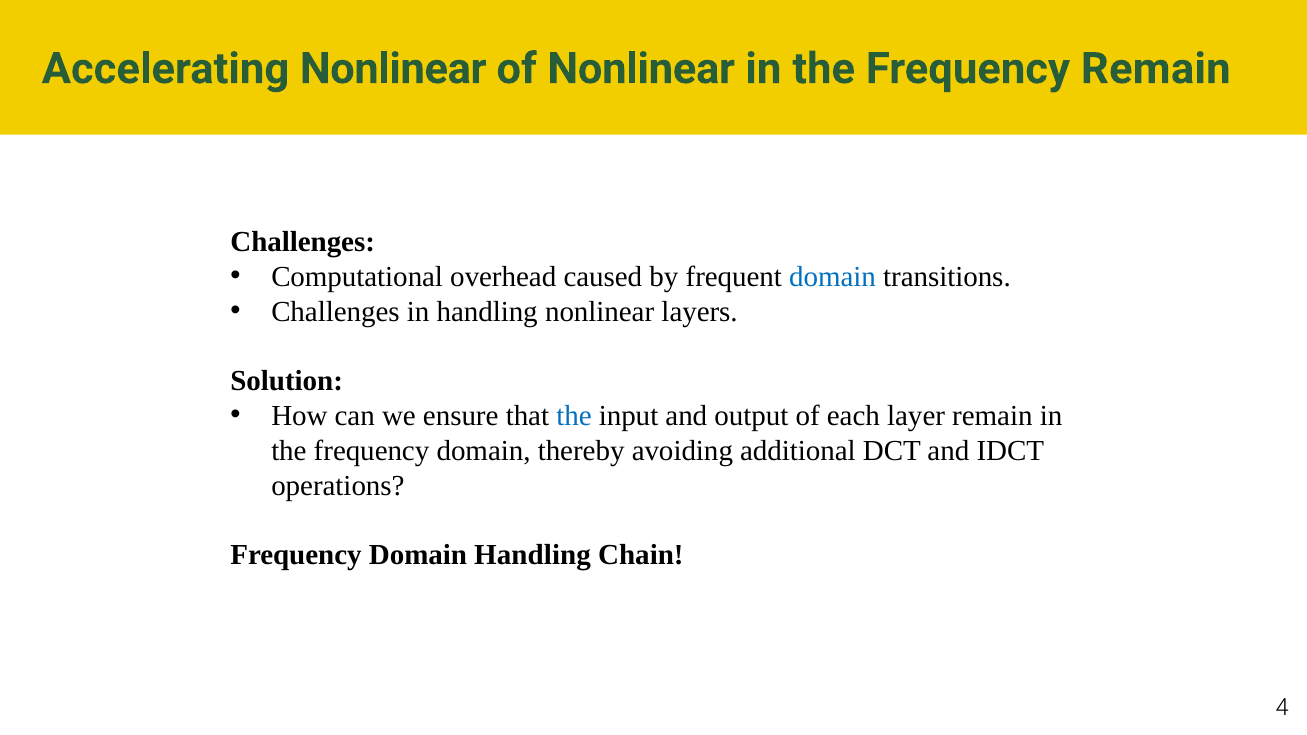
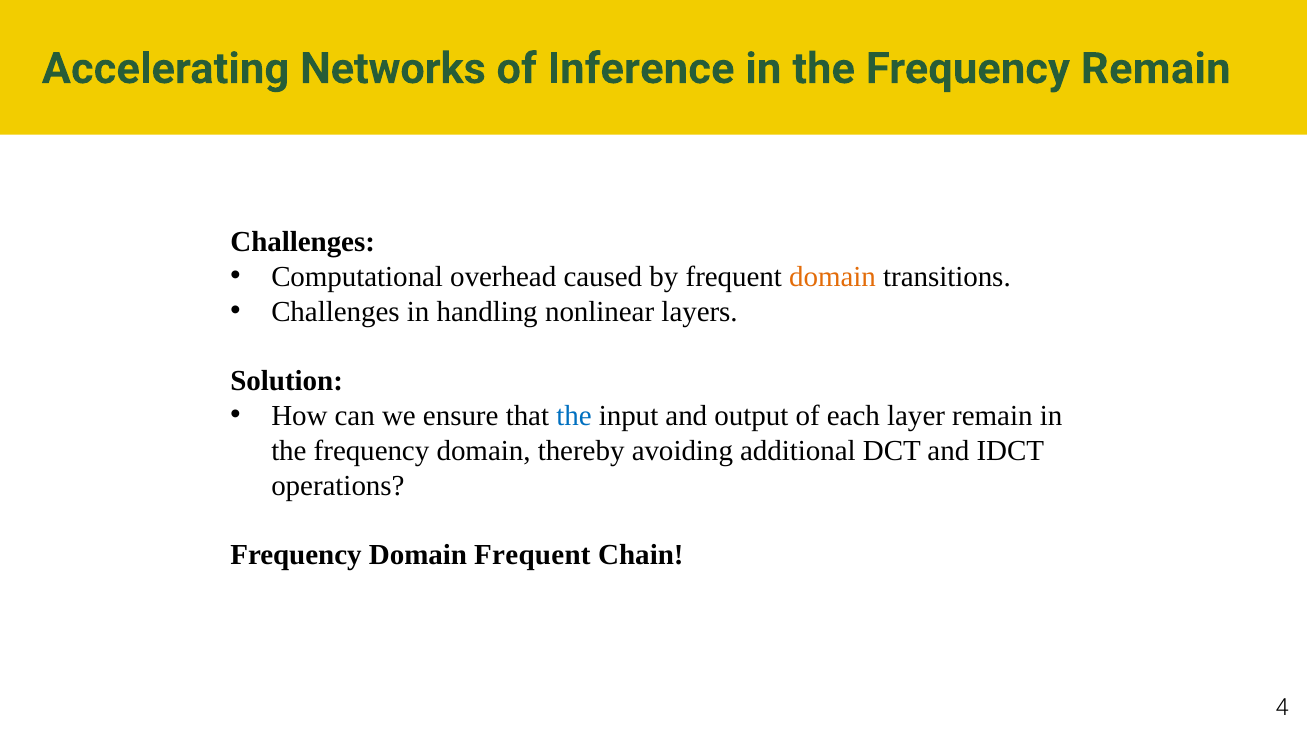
Accelerating Nonlinear: Nonlinear -> Networks
of Nonlinear: Nonlinear -> Inference
domain at (833, 277) colour: blue -> orange
Domain Handling: Handling -> Frequent
